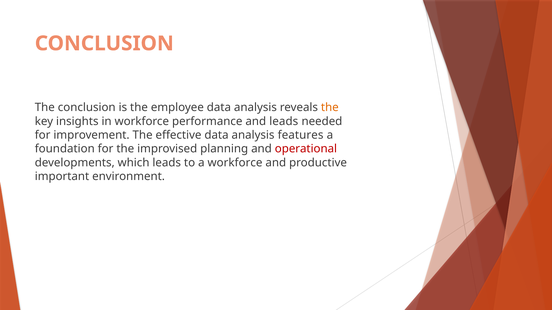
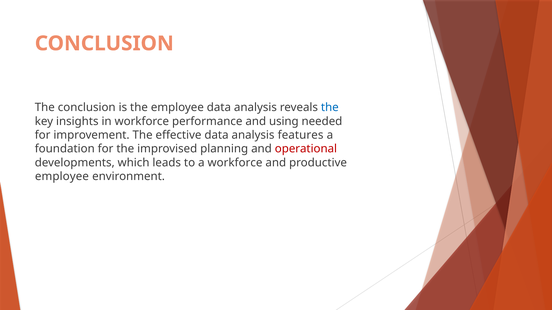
the at (330, 108) colour: orange -> blue
and leads: leads -> using
important at (62, 177): important -> employee
